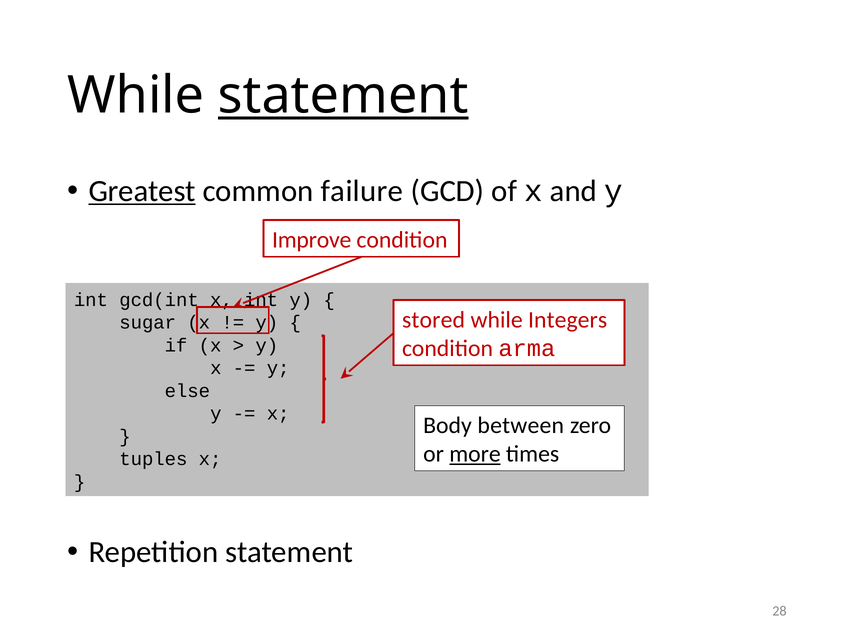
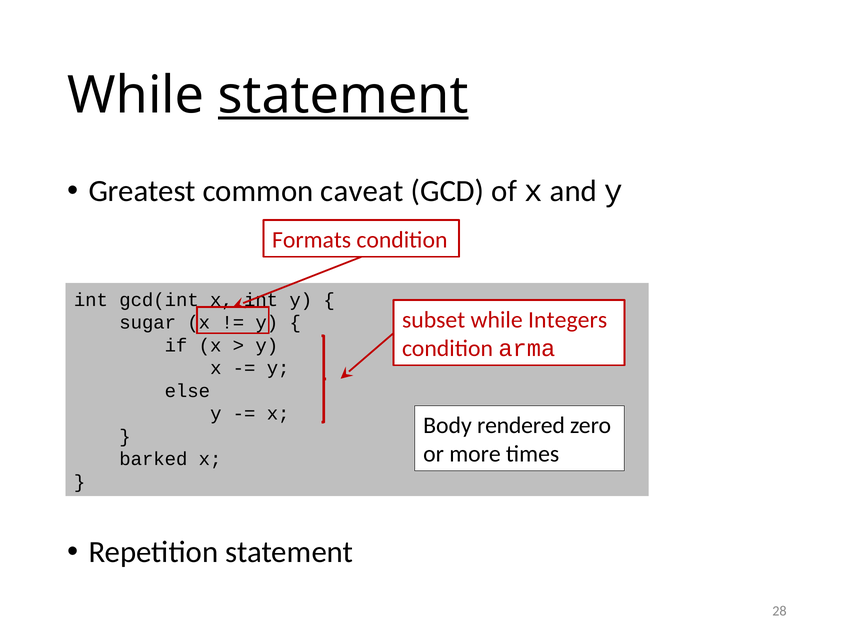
Greatest underline: present -> none
failure: failure -> caveat
Improve: Improve -> Formats
stored: stored -> subset
between: between -> rendered
more underline: present -> none
tuples: tuples -> barked
